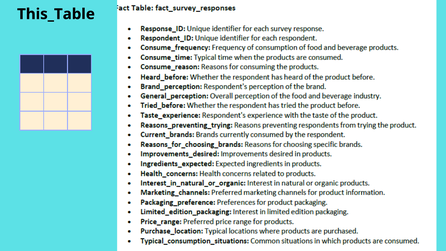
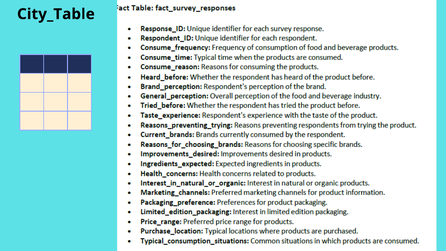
This_Table: This_Table -> City_Table
